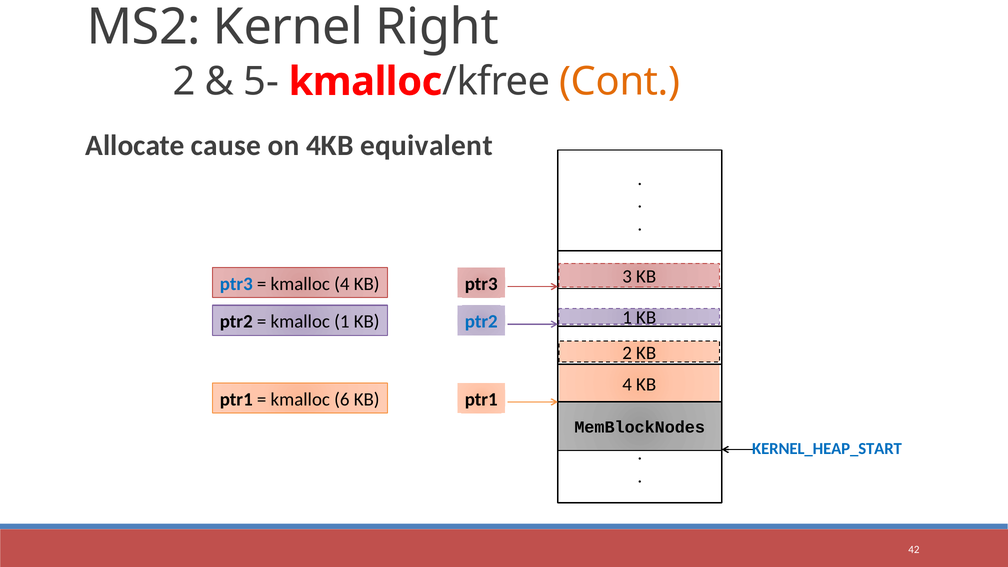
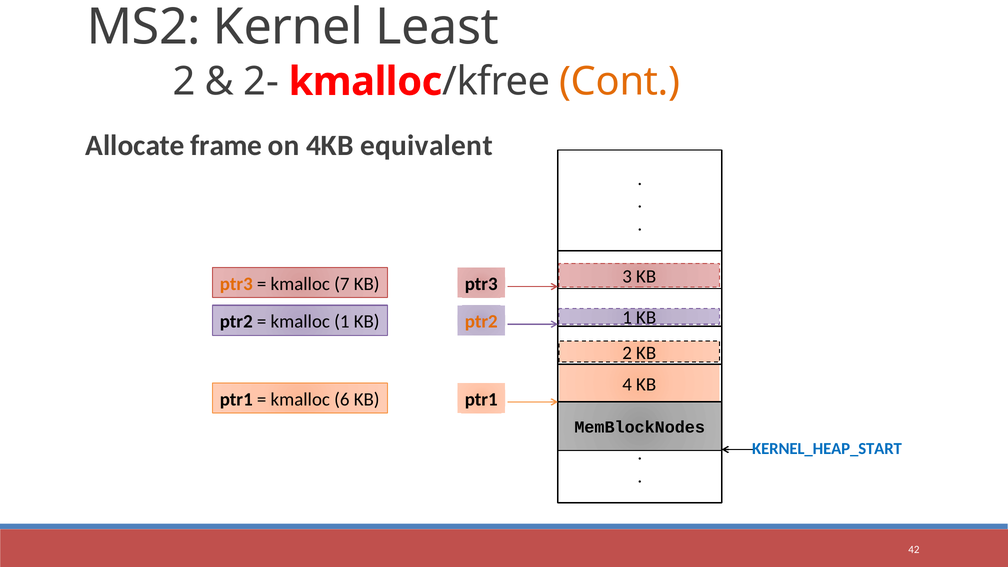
Right: Right -> Least
5-: 5- -> 2-
cause: cause -> frame
ptr3 at (236, 284) colour: blue -> orange
kmalloc 4: 4 -> 7
ptr2 at (481, 322) colour: blue -> orange
